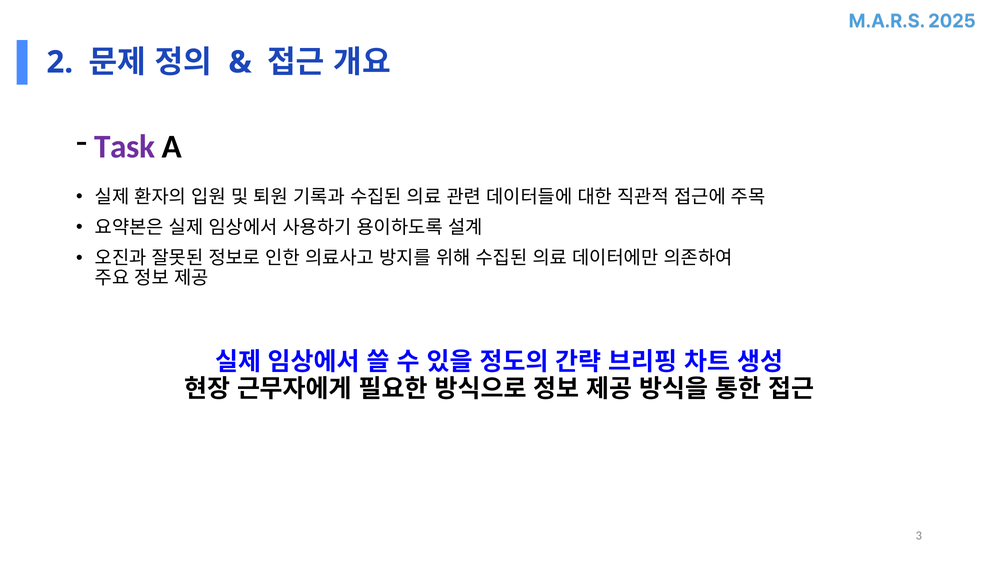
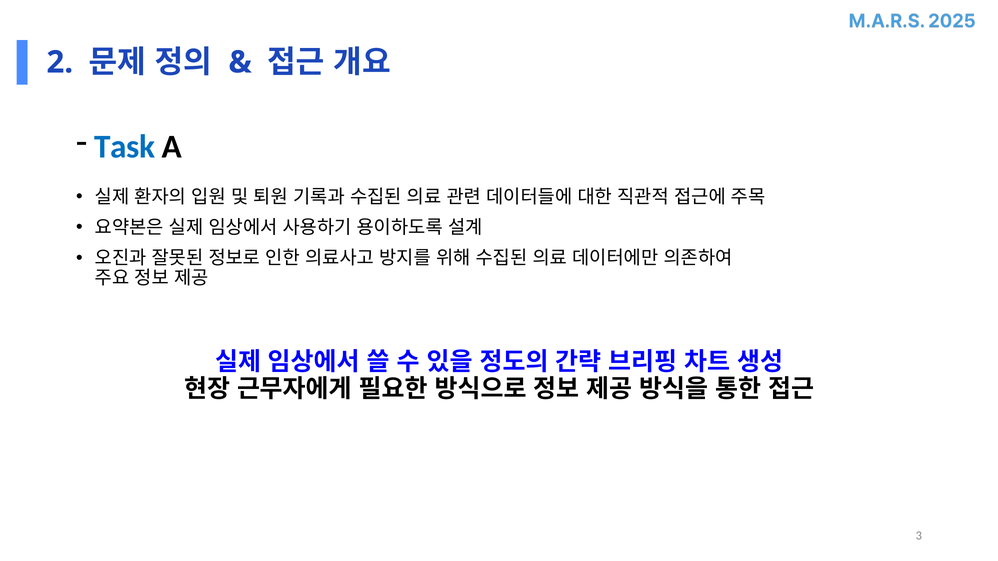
Task colour: purple -> blue
